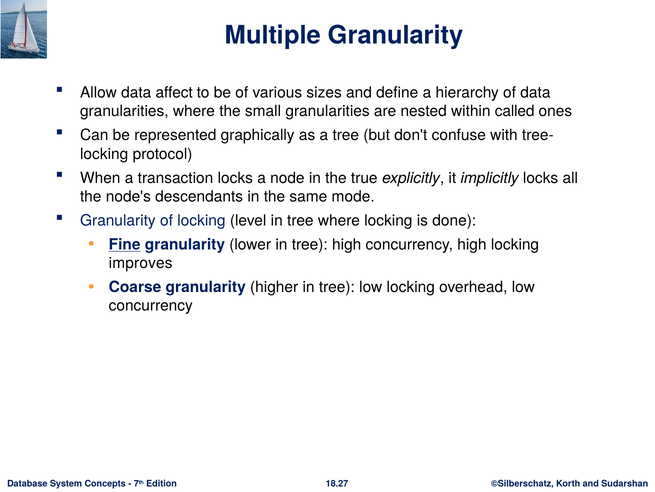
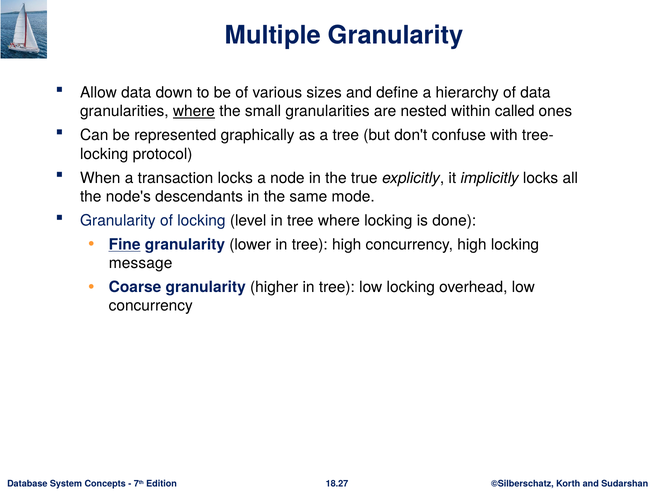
affect: affect -> down
where at (194, 111) underline: none -> present
improves: improves -> message
